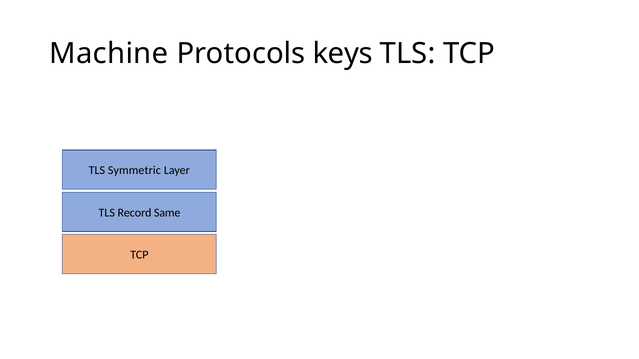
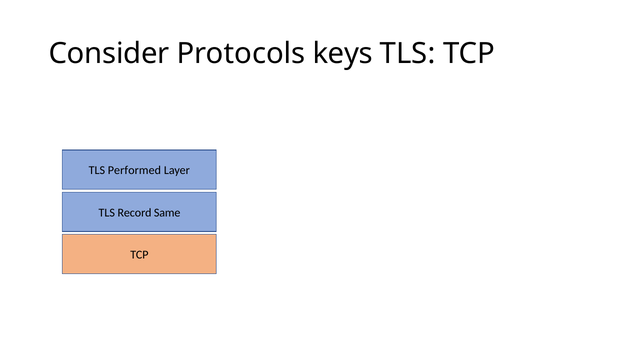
Machine: Machine -> Consider
Symmetric: Symmetric -> Performed
